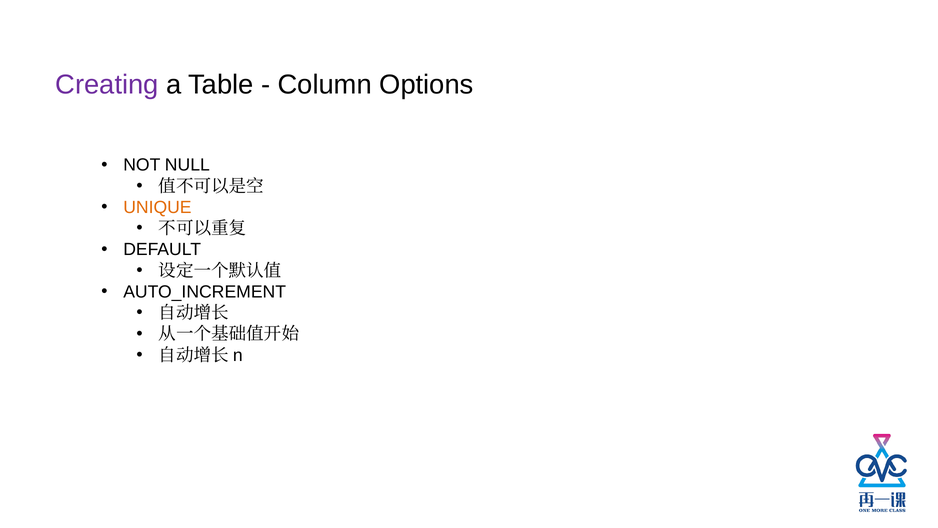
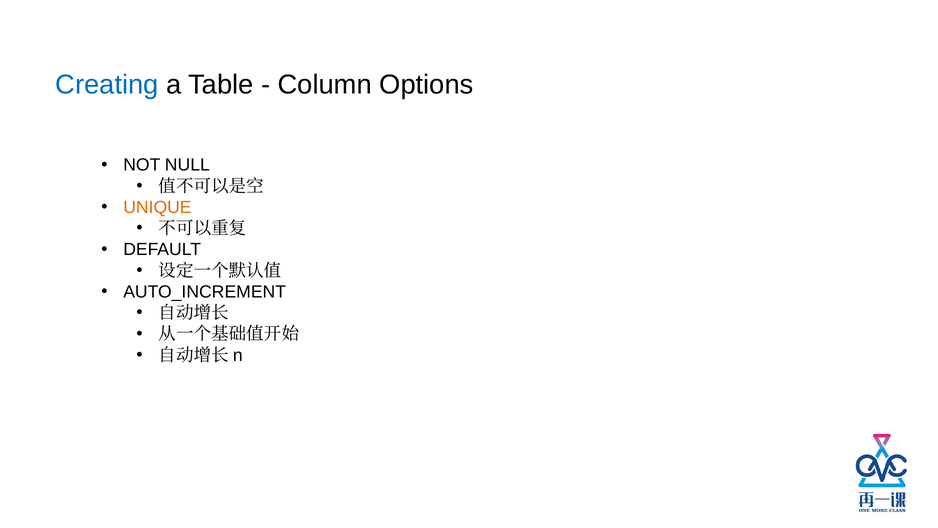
Creating colour: purple -> blue
